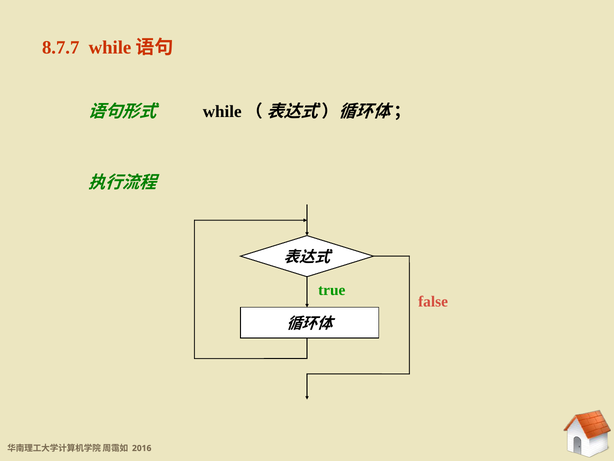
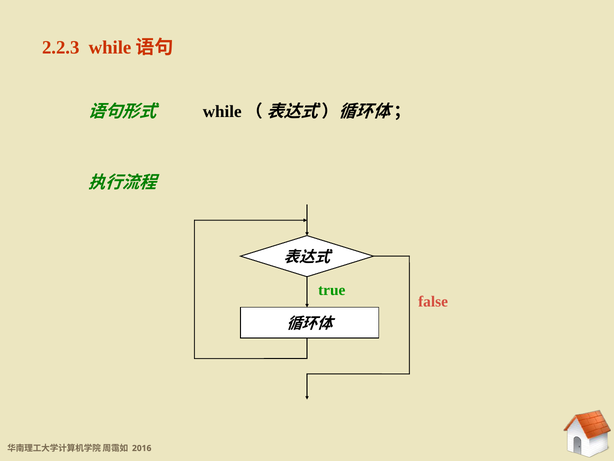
8.7.7: 8.7.7 -> 2.2.3
